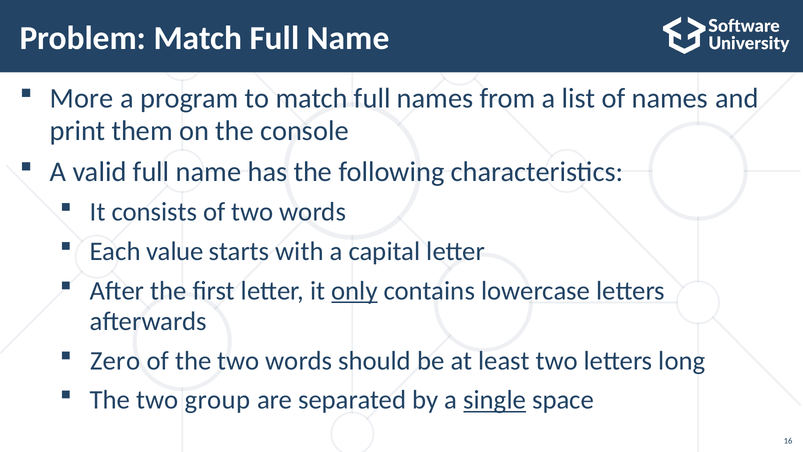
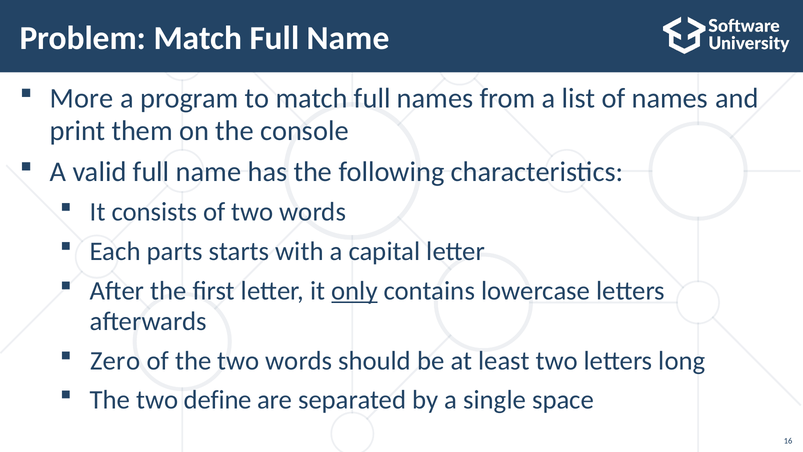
value: value -> parts
group: group -> define
single underline: present -> none
